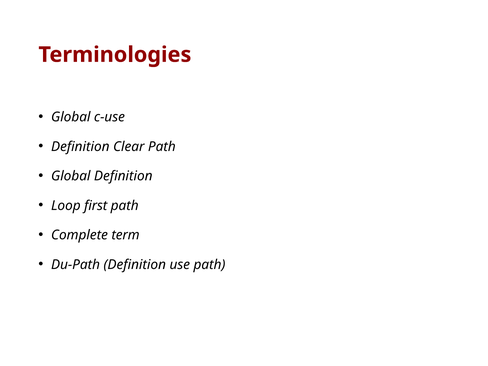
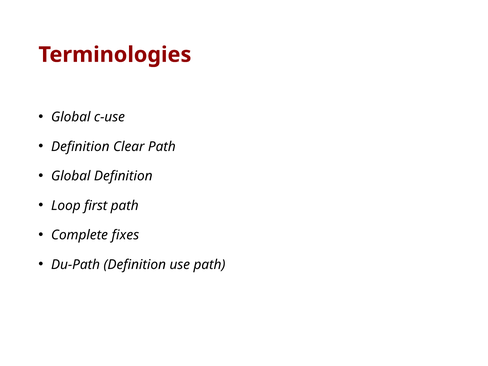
term: term -> fixes
